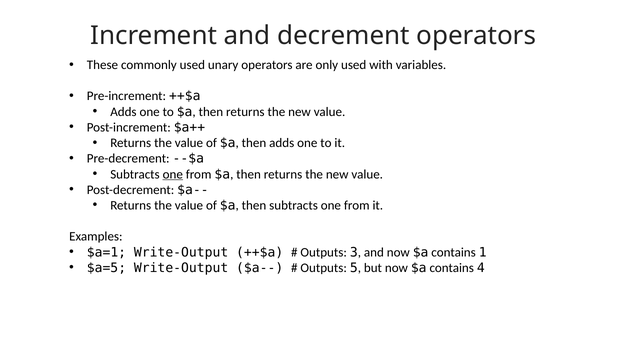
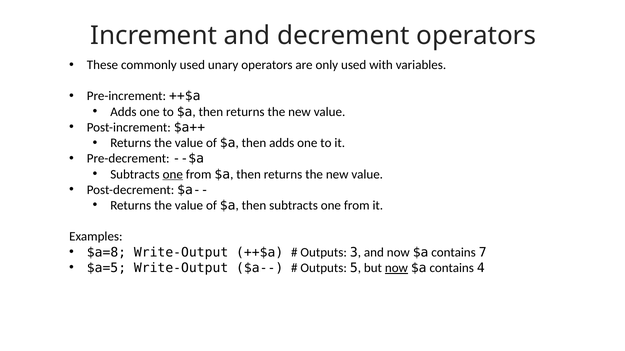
$a=1: $a=1 -> $a=8
1: 1 -> 7
now at (396, 268) underline: none -> present
